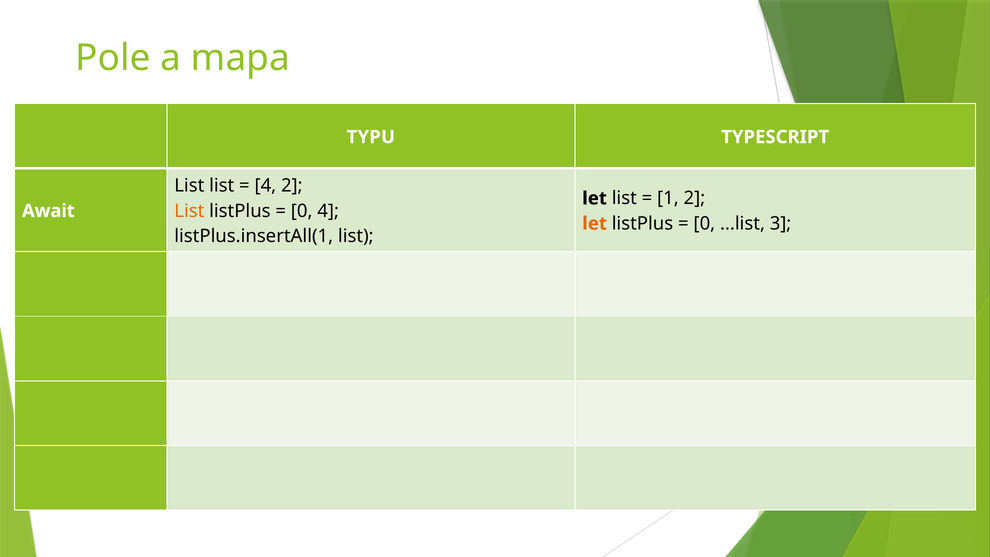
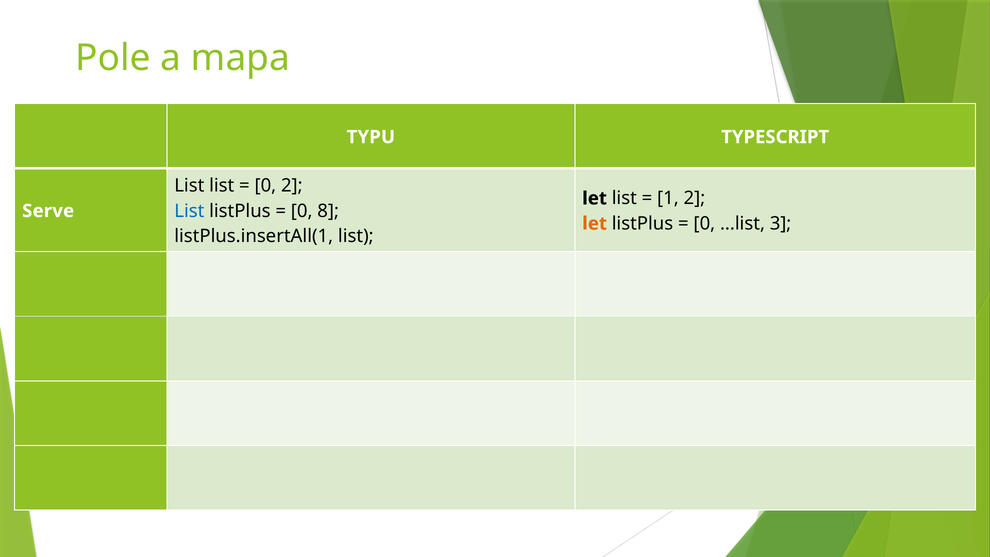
4 at (265, 186): 4 -> 0
List at (189, 211) colour: orange -> blue
0 4: 4 -> 8
Await: Await -> Serve
